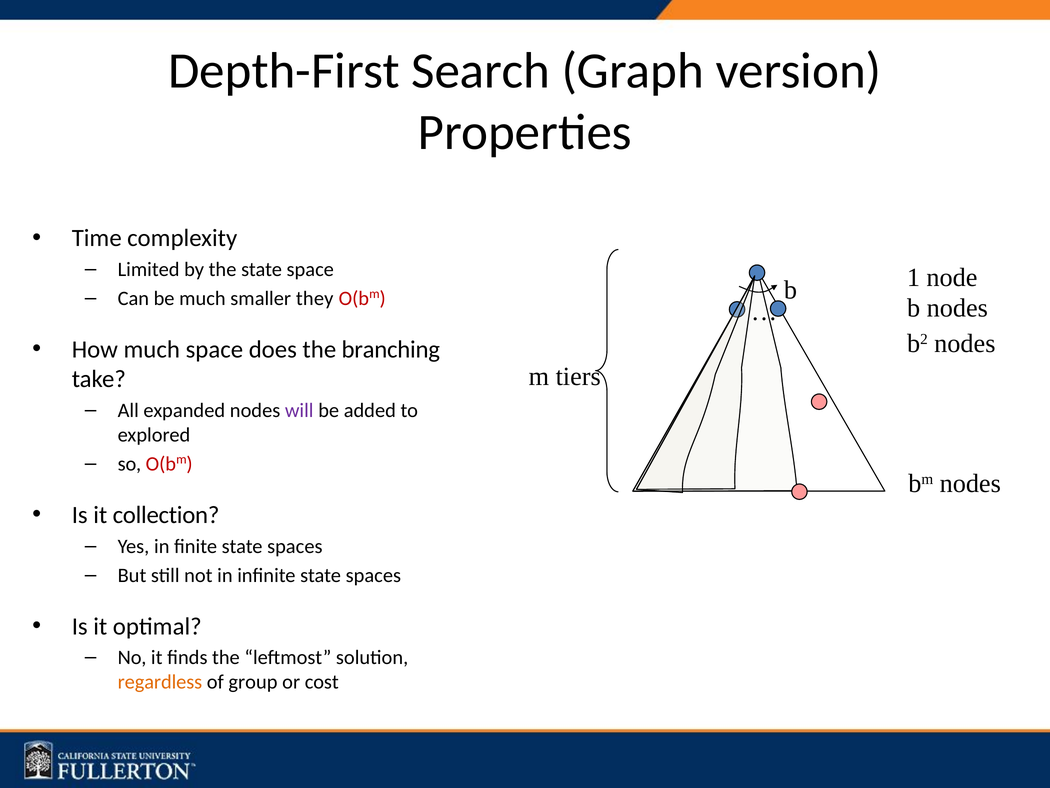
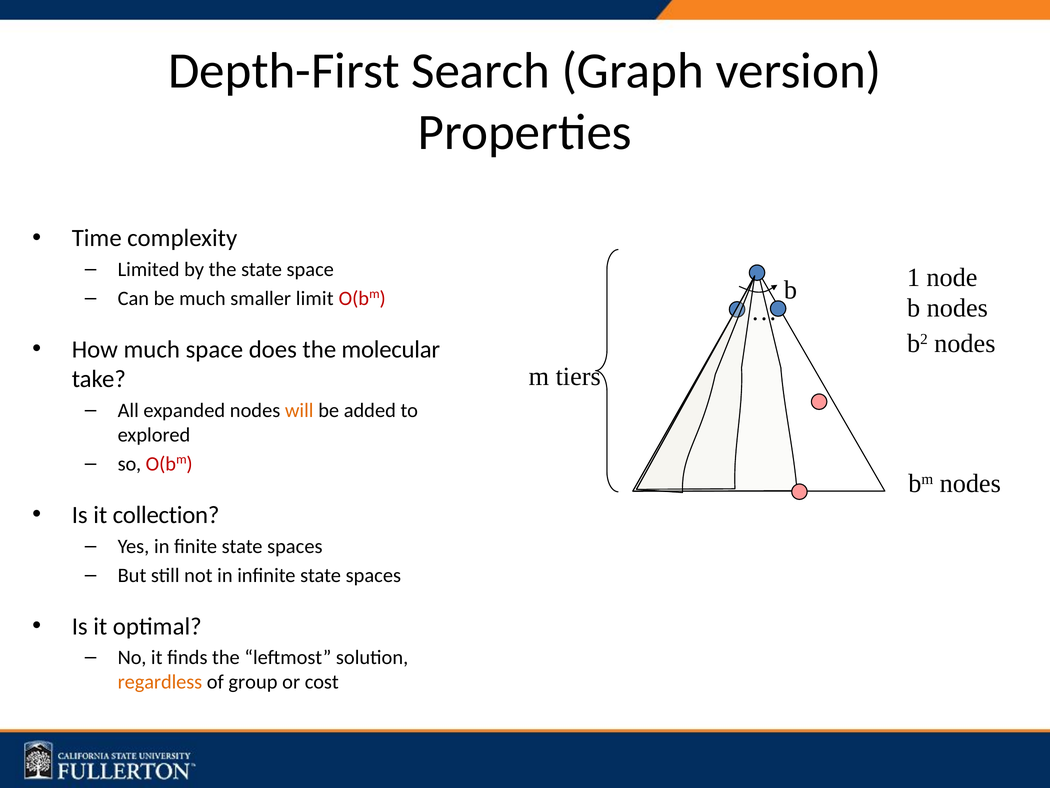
they: they -> limit
branching: branching -> molecular
will colour: purple -> orange
